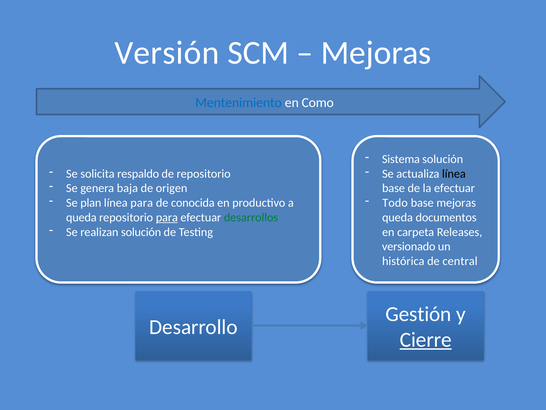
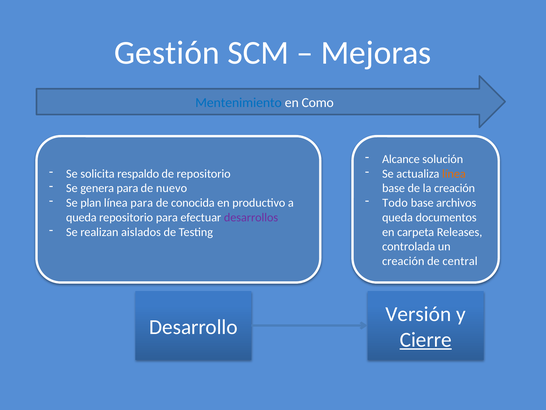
Versión: Versión -> Gestión
Sistema: Sistema -> Alcance
línea at (454, 174) colour: black -> orange
genera baja: baja -> para
origen: origen -> nuevo
la efectuar: efectuar -> creación
base mejoras: mejoras -> archivos
para at (167, 217) underline: present -> none
desarrollos colour: green -> purple
realizan solución: solución -> aislados
versionado: versionado -> controlada
histórica at (403, 261): histórica -> creación
Gestión: Gestión -> Versión
